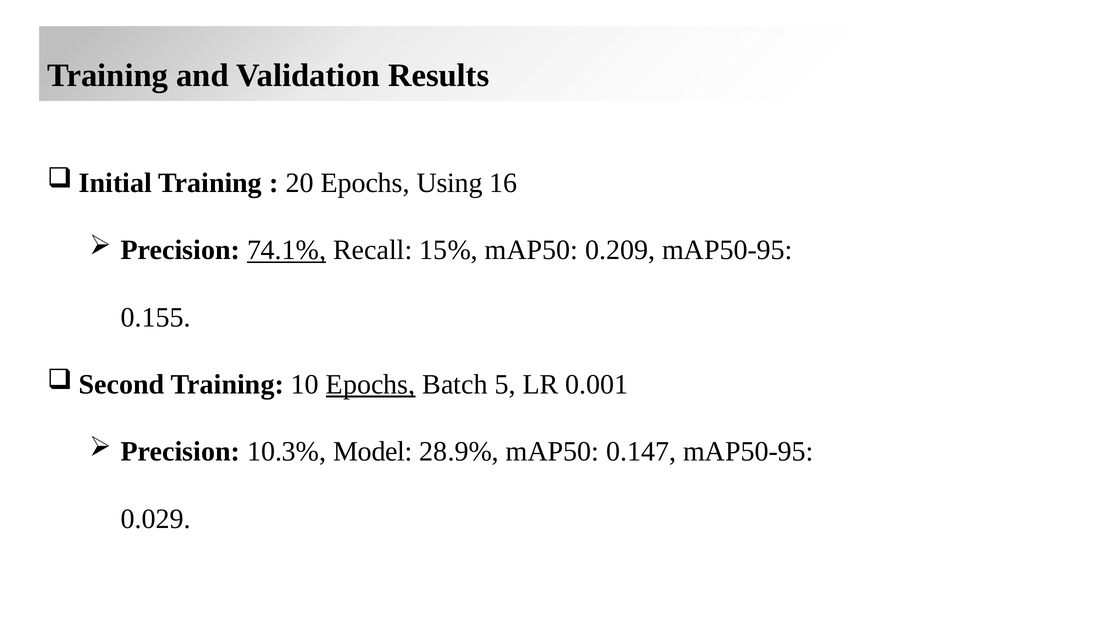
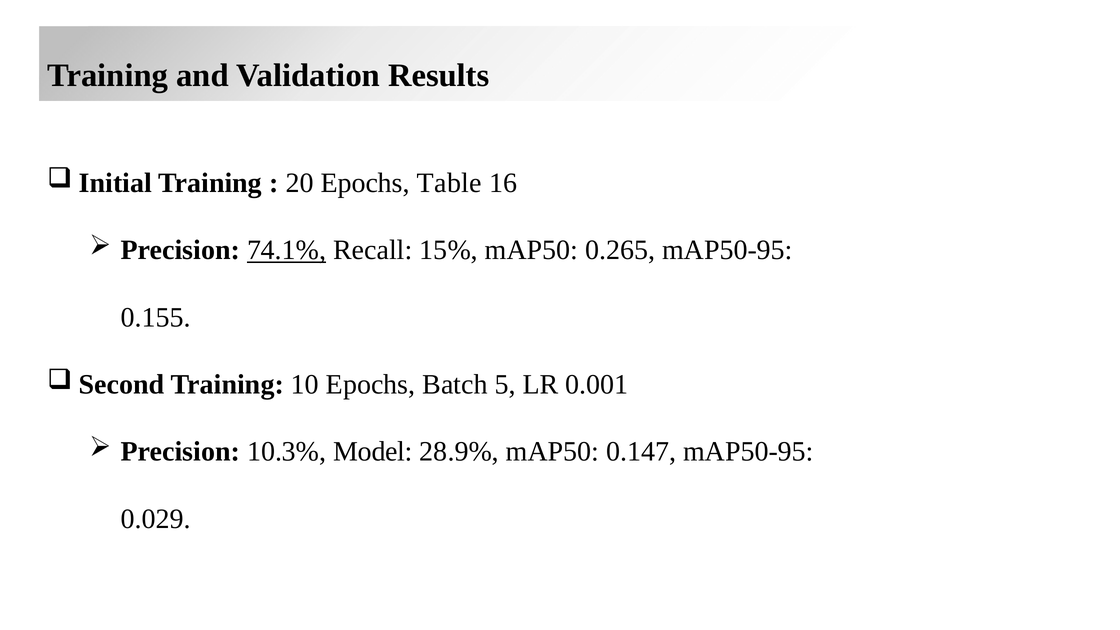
Using: Using -> Table
0.209: 0.209 -> 0.265
Epochs at (371, 384) underline: present -> none
